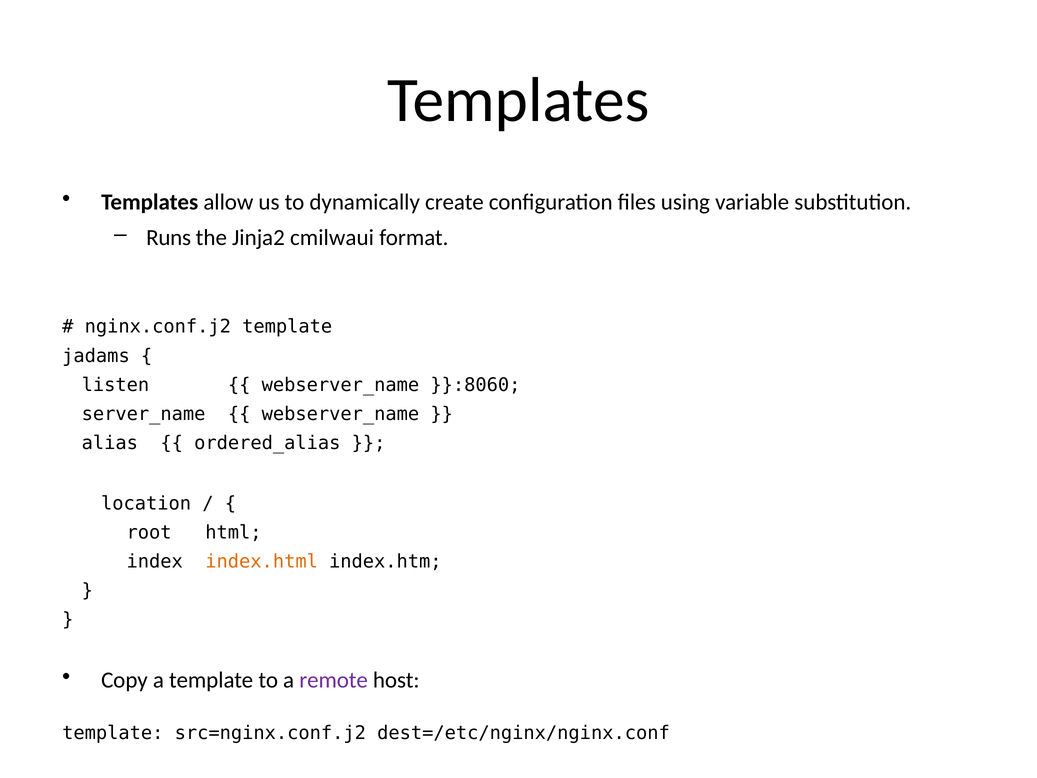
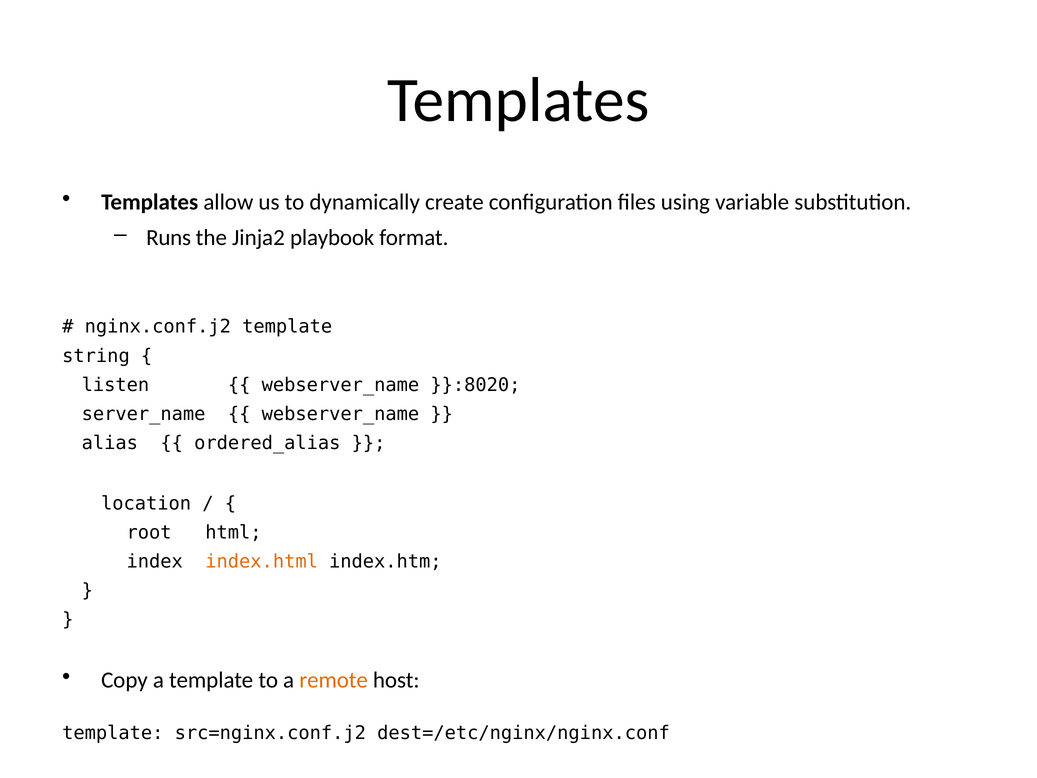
cmilwaui: cmilwaui -> playbook
jadams: jadams -> string
}}:8060: }}:8060 -> }}:8020
remote colour: purple -> orange
